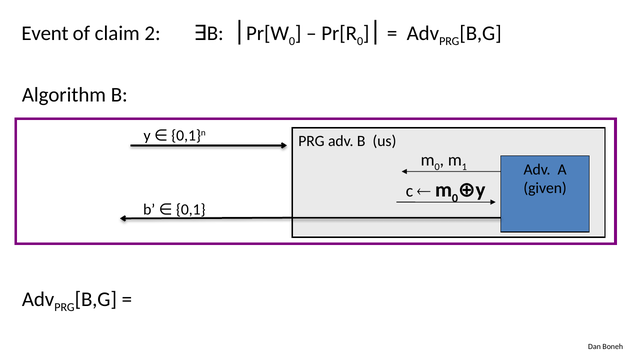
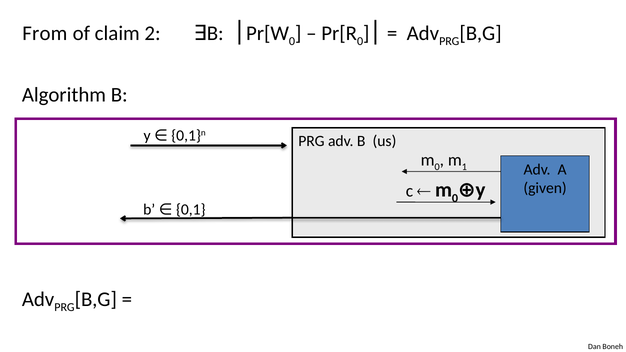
Event: Event -> From
